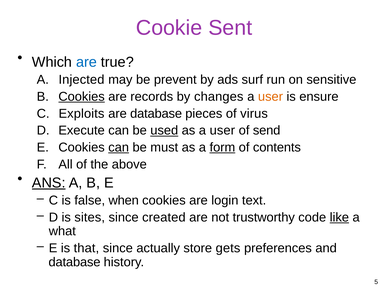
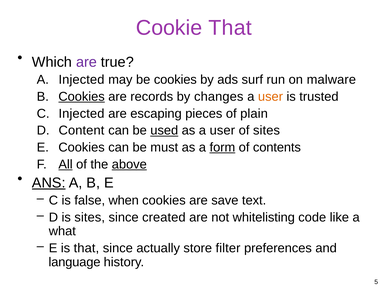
Cookie Sent: Sent -> That
are at (86, 62) colour: blue -> purple
be prevent: prevent -> cookies
sensitive: sensitive -> malware
ensure: ensure -> trusted
C Exploits: Exploits -> Injected
are database: database -> escaping
virus: virus -> plain
Execute: Execute -> Content
of send: send -> sites
can at (119, 147) underline: present -> none
All underline: none -> present
above underline: none -> present
login: login -> save
trustworthy: trustworthy -> whitelisting
like underline: present -> none
gets: gets -> filter
database at (75, 262): database -> language
